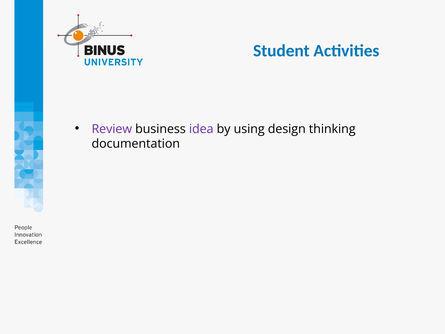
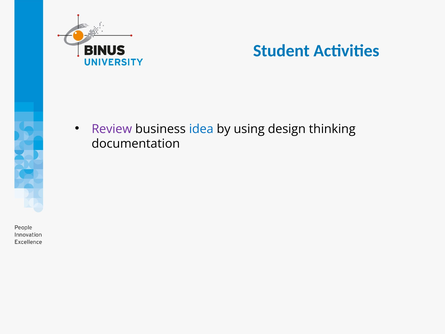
idea colour: purple -> blue
